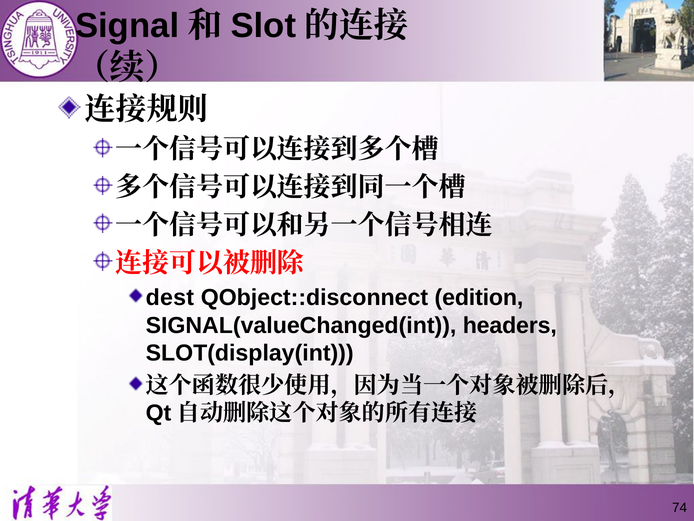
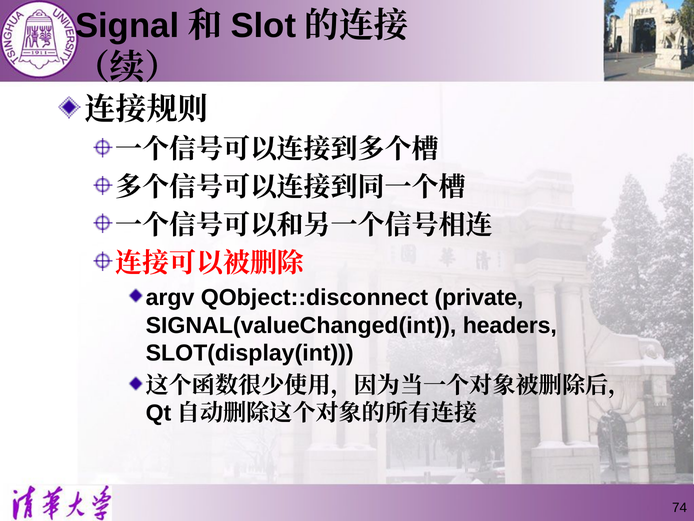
dest: dest -> argv
edition: edition -> private
